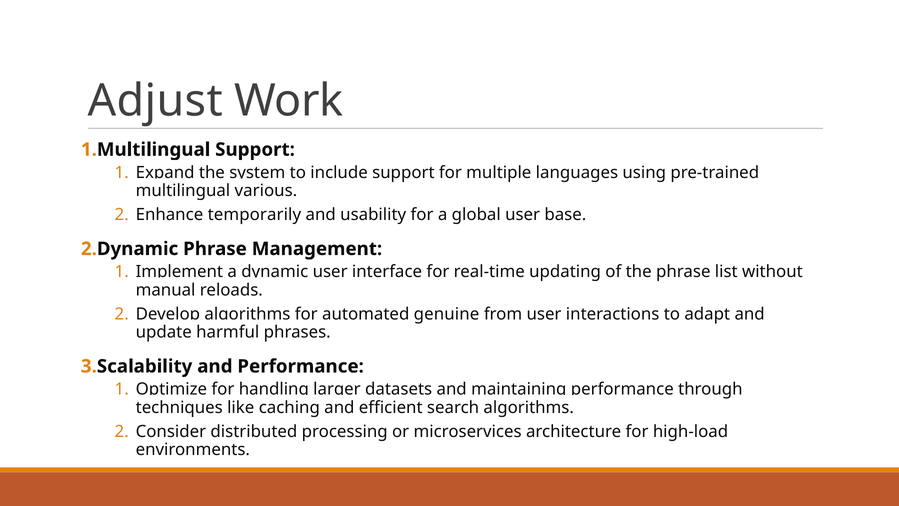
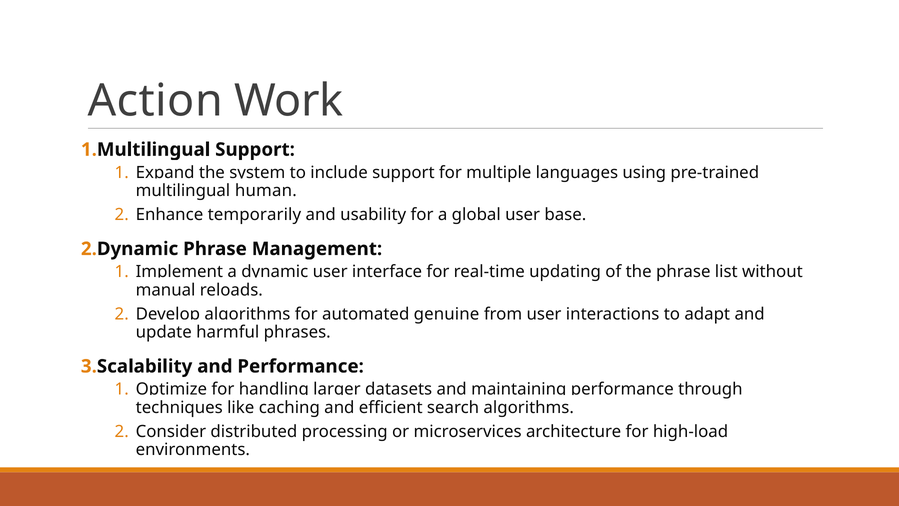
Adjust: Adjust -> Action
various: various -> human
